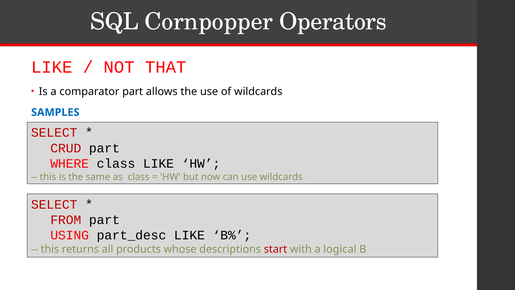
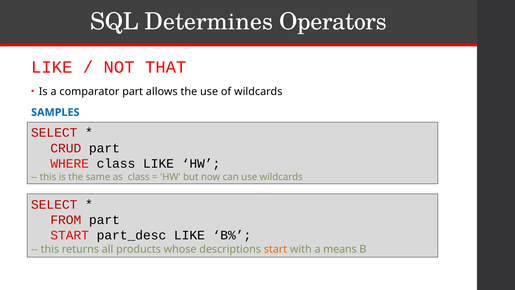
Cornpopper: Cornpopper -> Determines
USING at (70, 235): USING -> START
start at (276, 249) colour: red -> orange
logical: logical -> means
